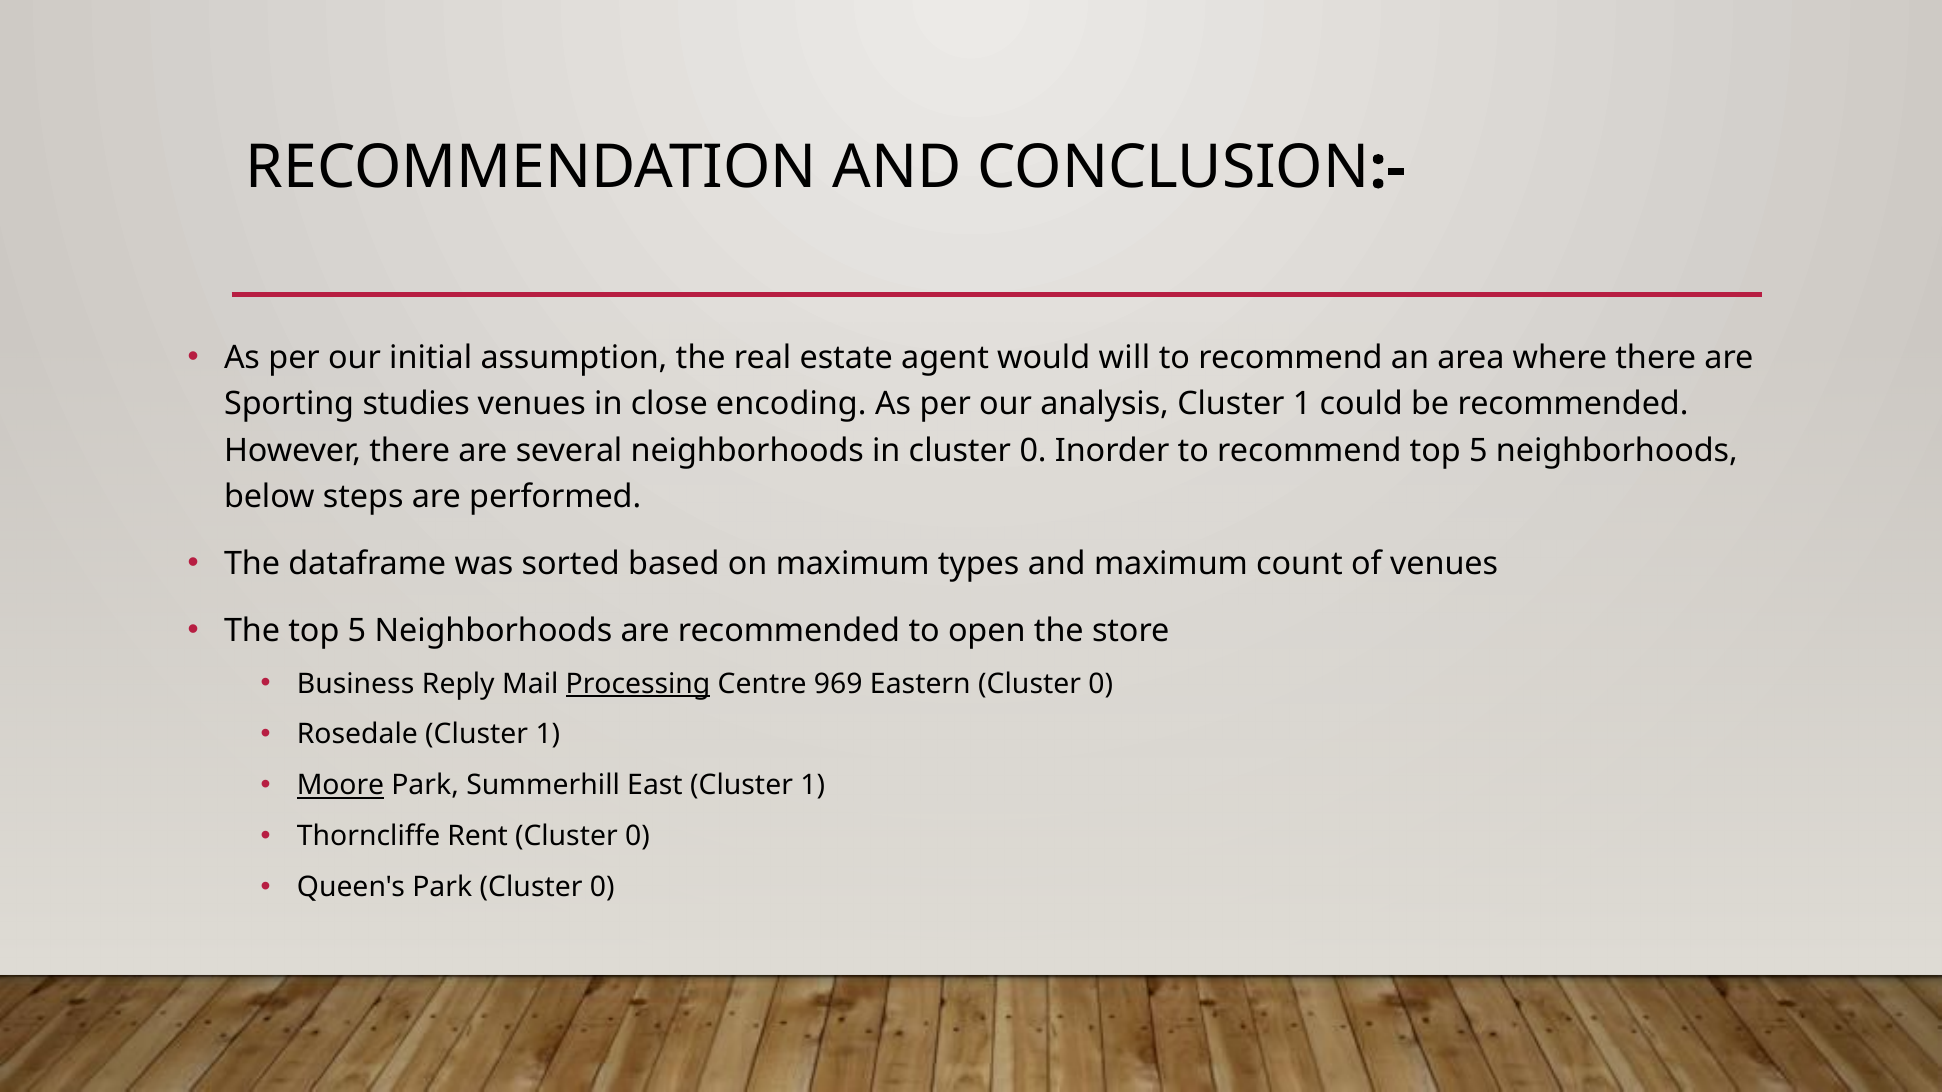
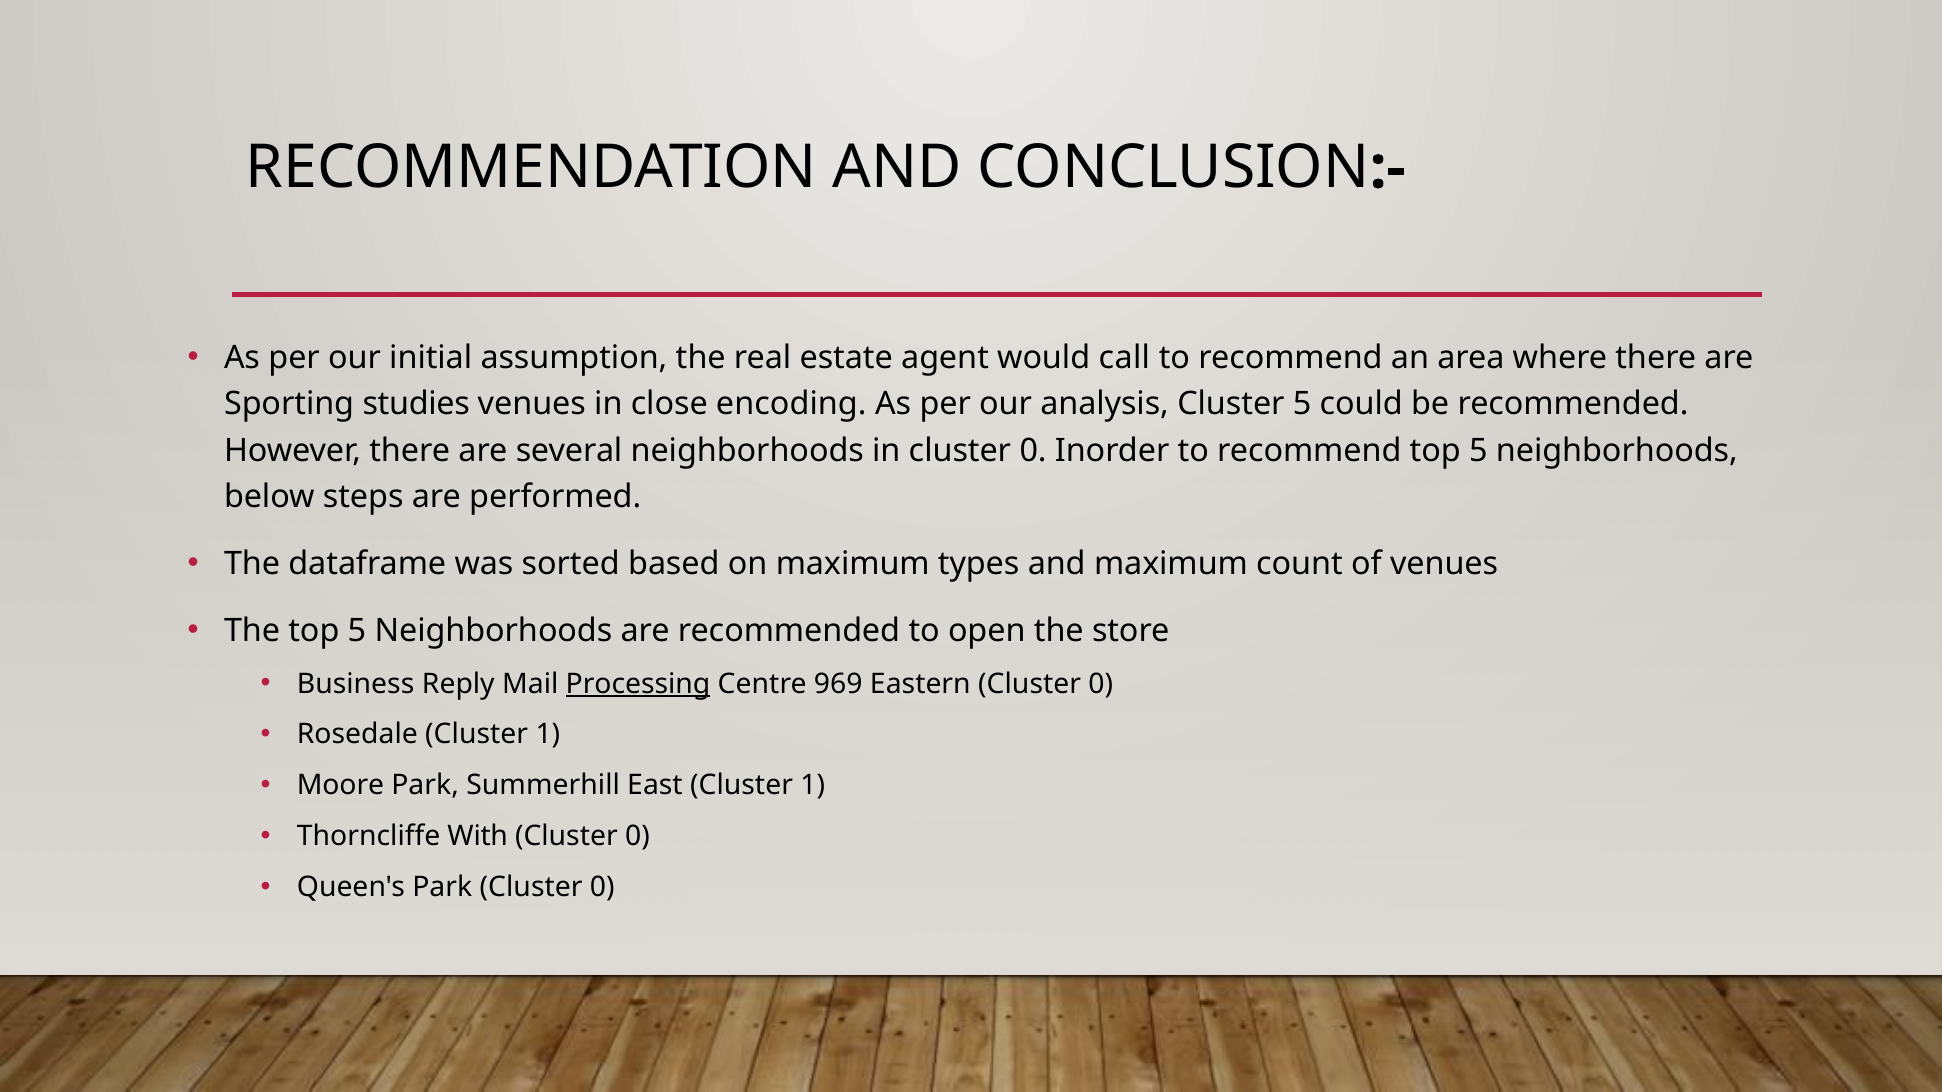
will: will -> call
analysis Cluster 1: 1 -> 5
Moore underline: present -> none
Rent: Rent -> With
